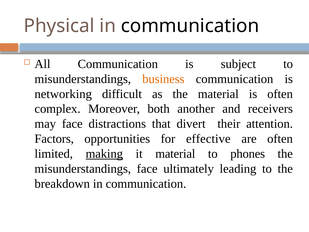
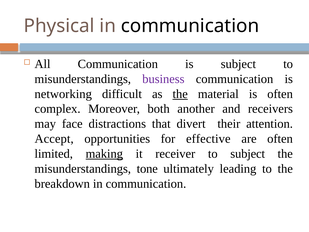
business colour: orange -> purple
the at (180, 94) underline: none -> present
Factors: Factors -> Accept
it material: material -> receiver
to phones: phones -> subject
misunderstandings face: face -> tone
